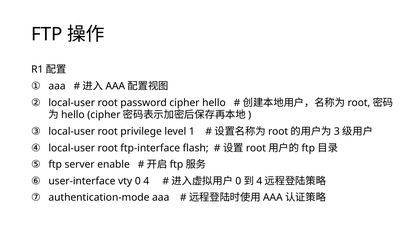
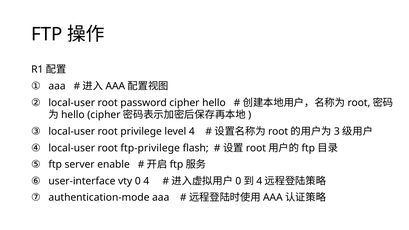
level 1: 1 -> 4
ftp-interface: ftp-interface -> ftp-privilege
